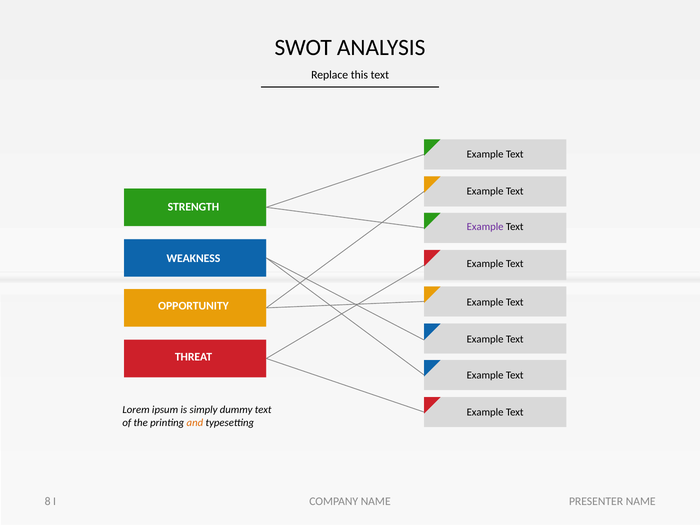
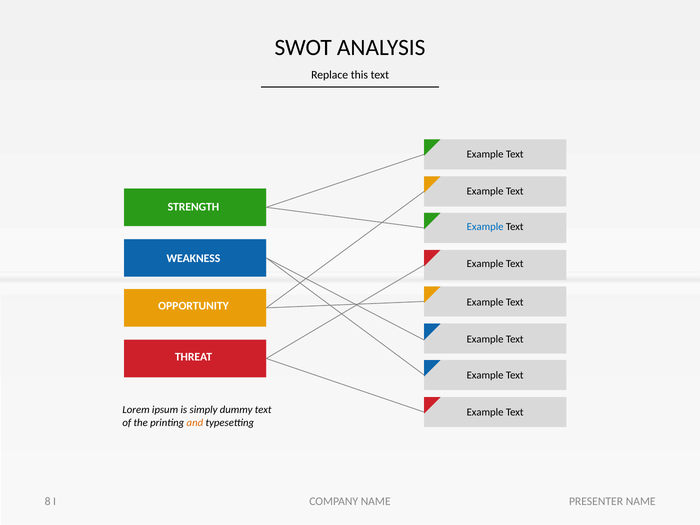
Example at (485, 227) colour: purple -> blue
